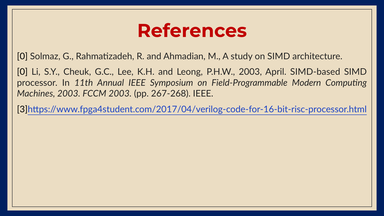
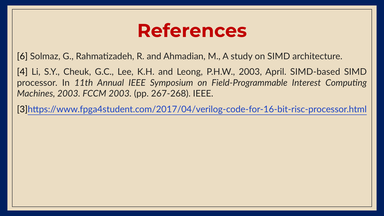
0 at (22, 56): 0 -> 6
0 at (22, 72): 0 -> 4
Modern: Modern -> Interest
